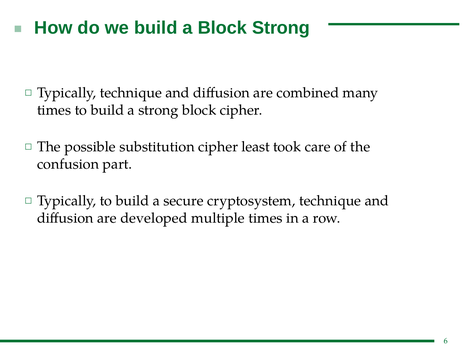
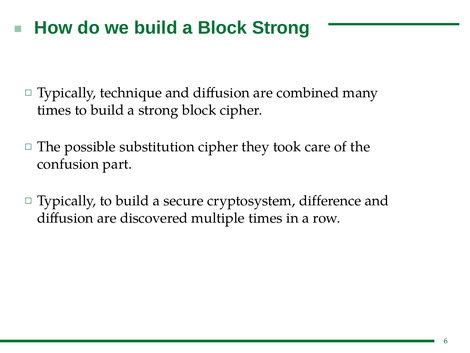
least: least -> they
cryptosystem technique: technique -> difference
developed: developed -> discovered
